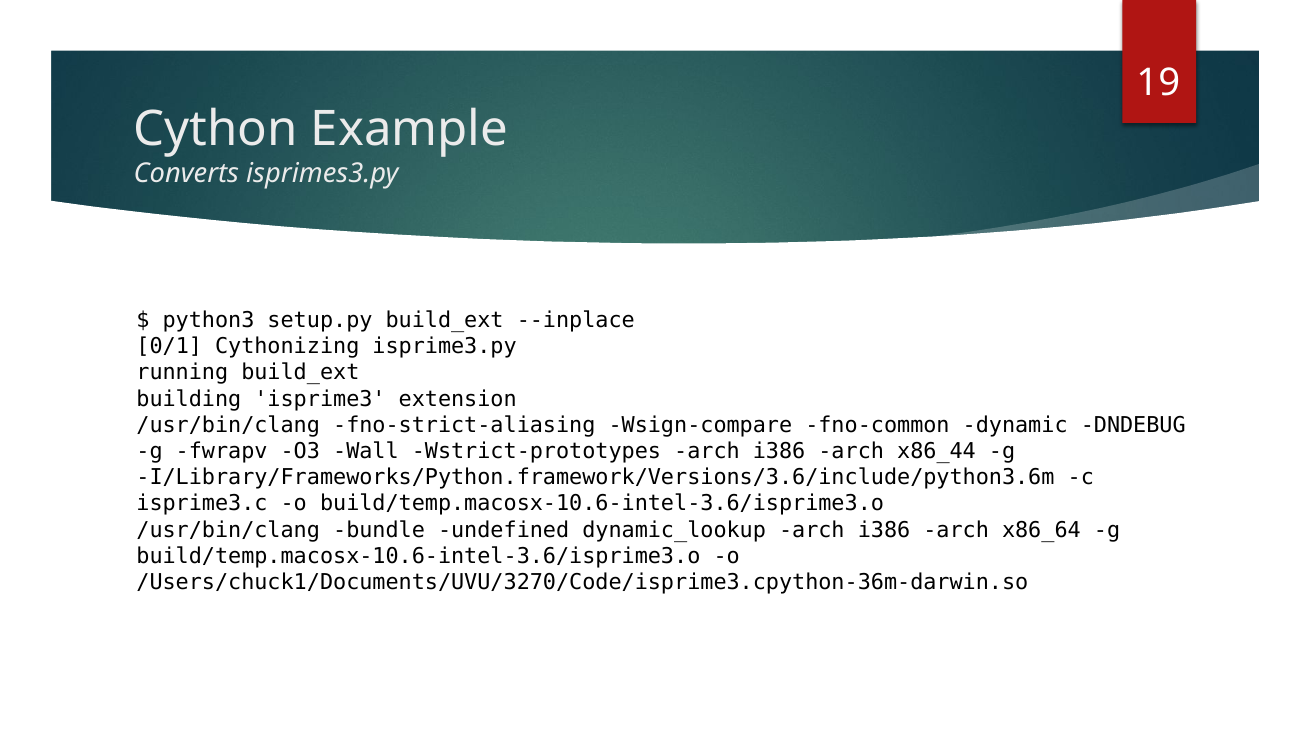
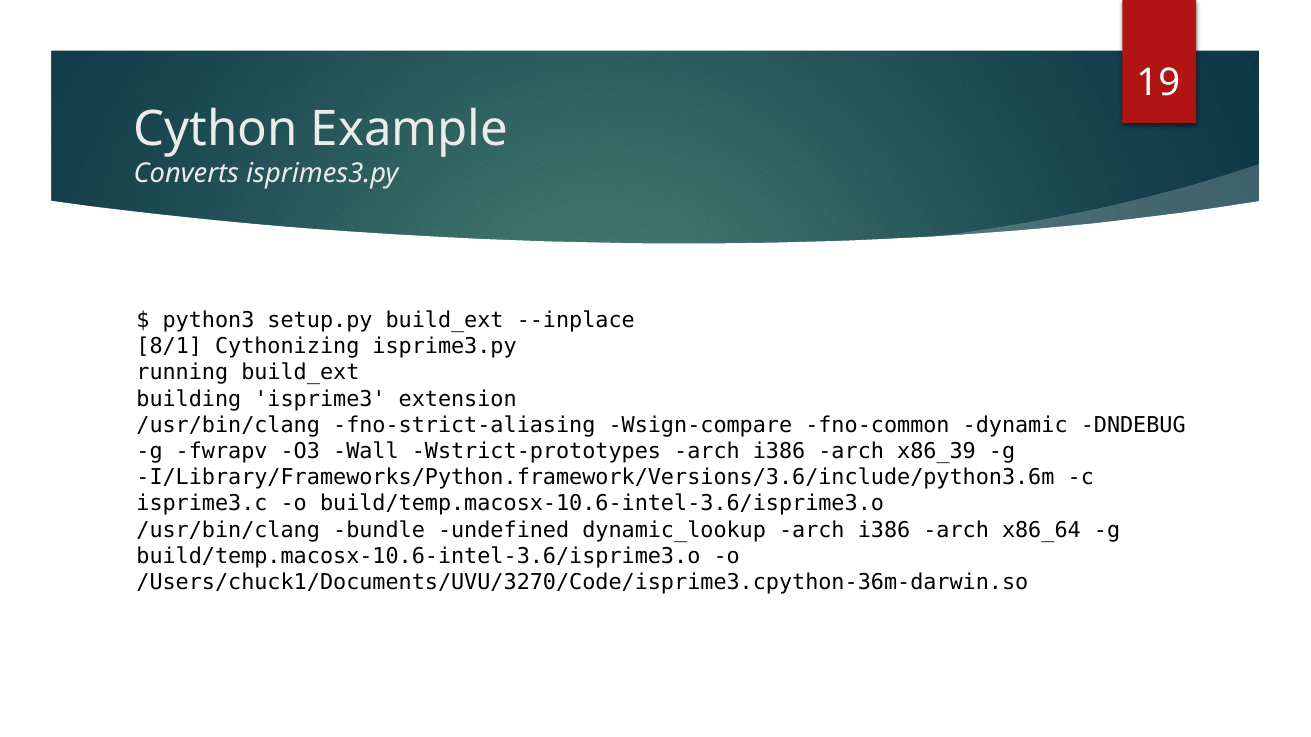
0/1: 0/1 -> 8/1
x86_44: x86_44 -> x86_39
